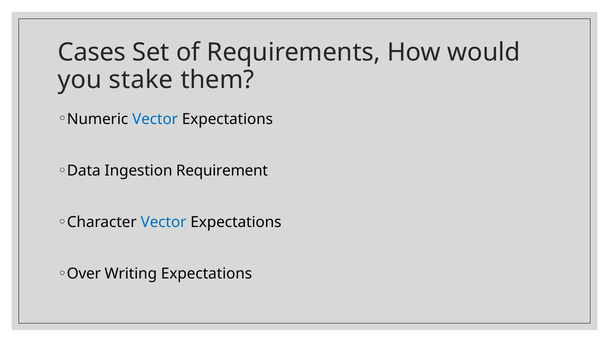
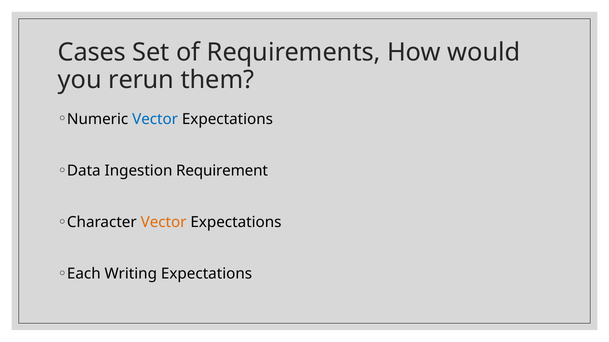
stake: stake -> rerun
Vector at (164, 223) colour: blue -> orange
Over: Over -> Each
